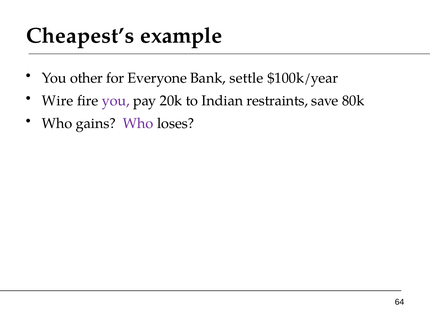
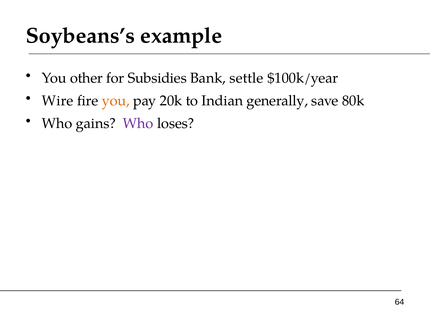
Cheapest’s: Cheapest’s -> Soybeans’s
Everyone: Everyone -> Subsidies
you at (116, 101) colour: purple -> orange
restraints: restraints -> generally
